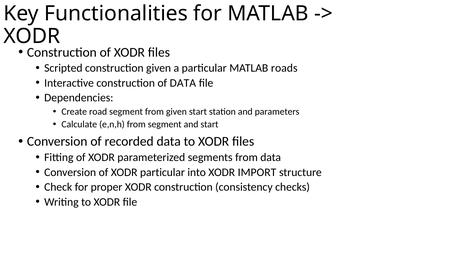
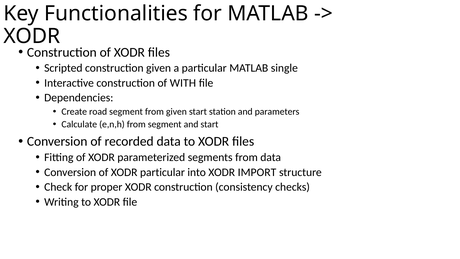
roads: roads -> single
of DATA: DATA -> WITH
